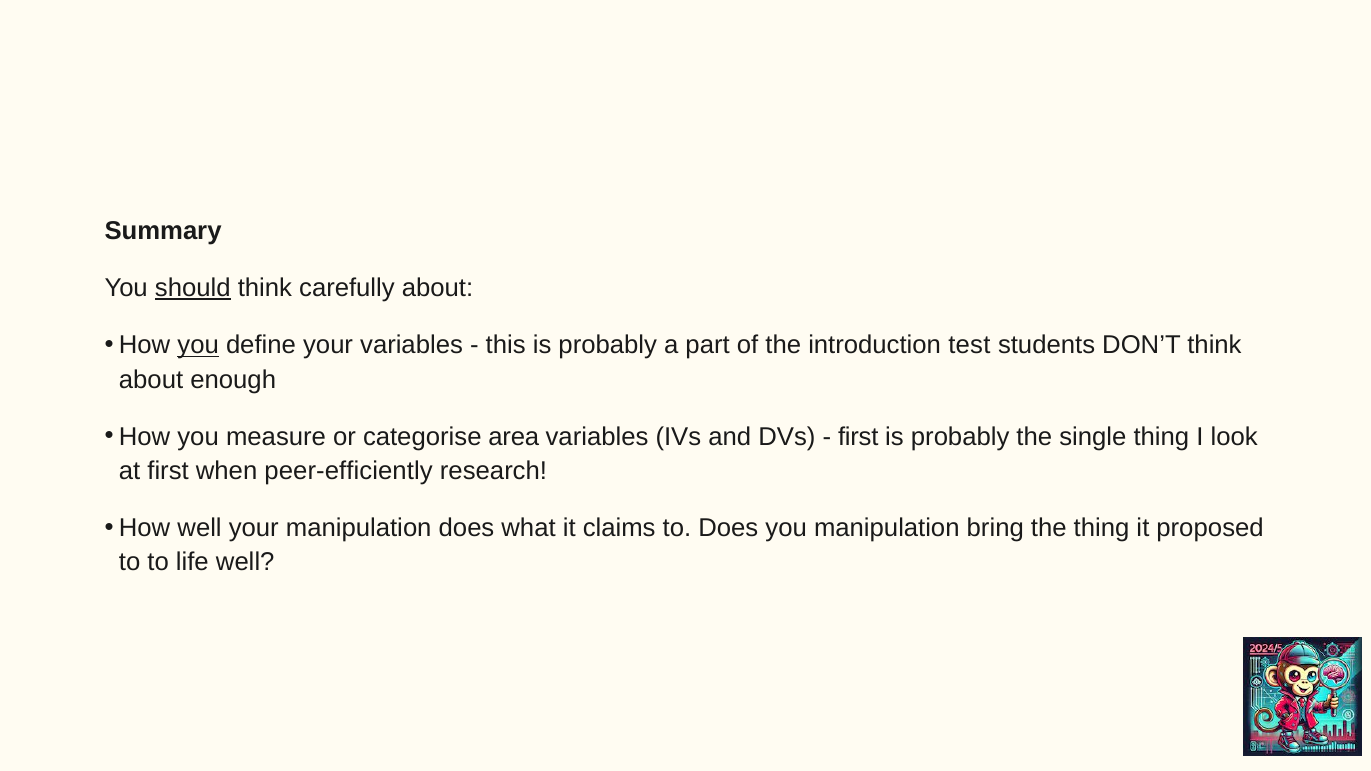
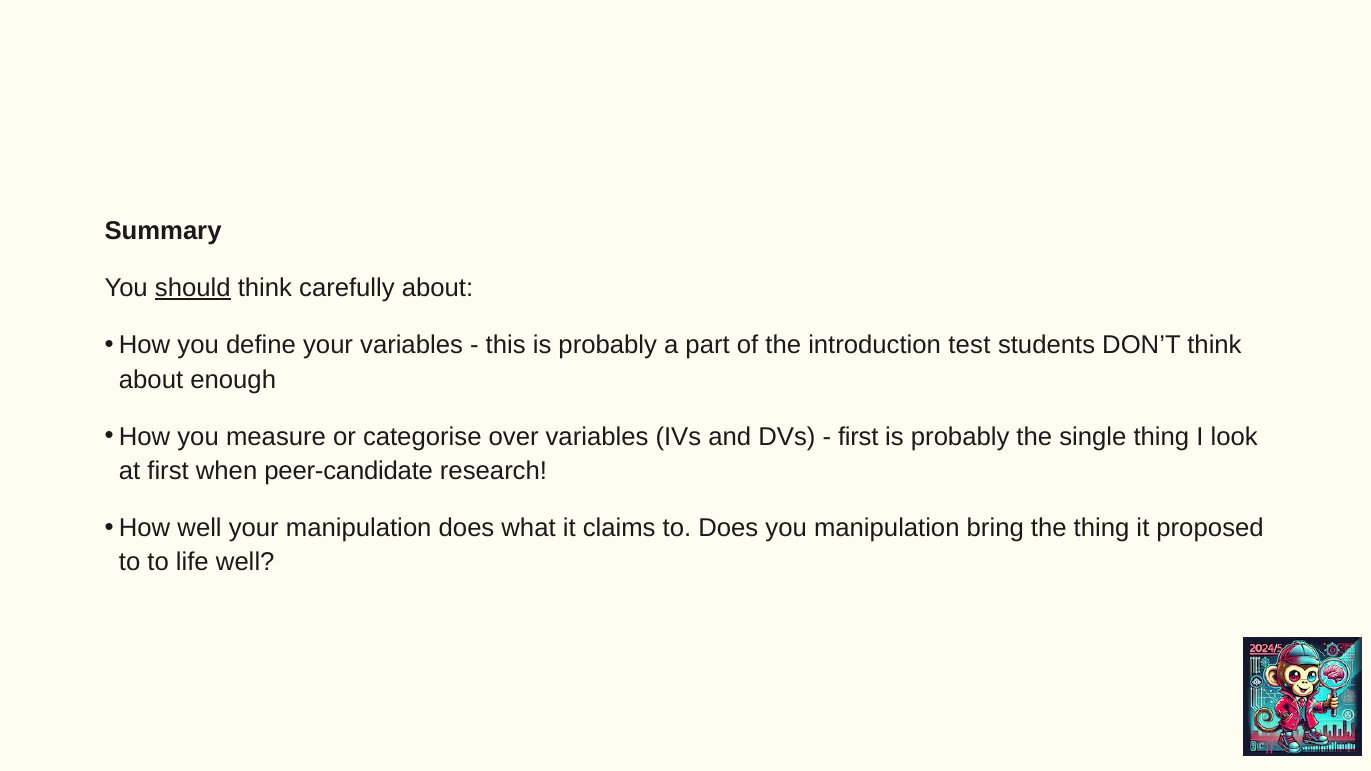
you at (198, 345) underline: present -> none
area: area -> over
peer-efficiently: peer-efficiently -> peer-candidate
